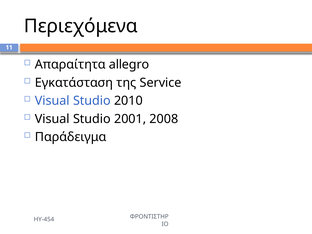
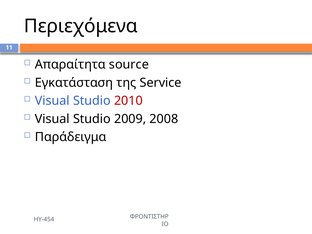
allegro: allegro -> source
2010 colour: black -> red
2001: 2001 -> 2009
